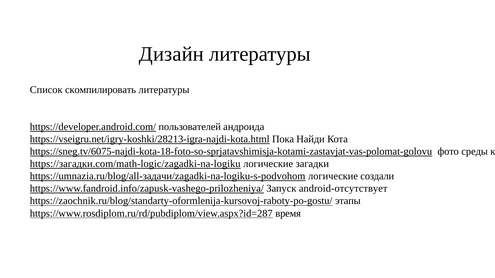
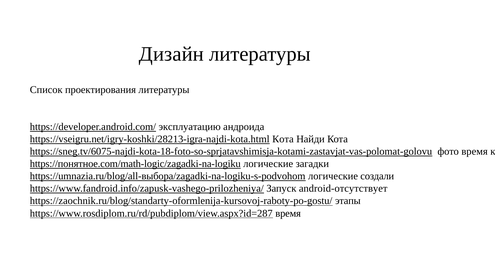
скомпилировать: скомпилировать -> проектирования
пользователей: пользователей -> эксплуатацию
https://vseigru.net/igry-koshki/28213-igra-najdi-kota.html Пока: Пока -> Кота
фото среды: среды -> время
https://загадки.com/math-logic/zagadki-na-logiku: https://загадки.com/math-logic/zagadki-na-logiku -> https://понятное.com/math-logic/zagadki-na-logiku
https://umnazia.ru/blog/all-задачи/zagadki-na-logiku-s-podvohom: https://umnazia.ru/blog/all-задачи/zagadki-na-logiku-s-podvohom -> https://umnazia.ru/blog/all-выбора/zagadki-na-logiku-s-podvohom
